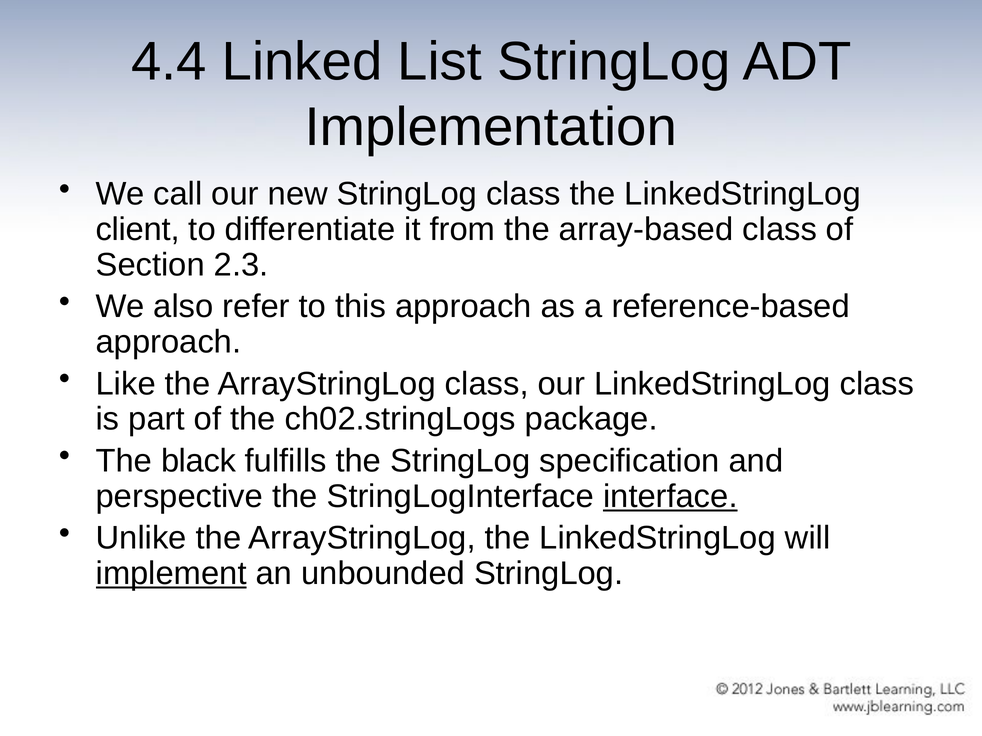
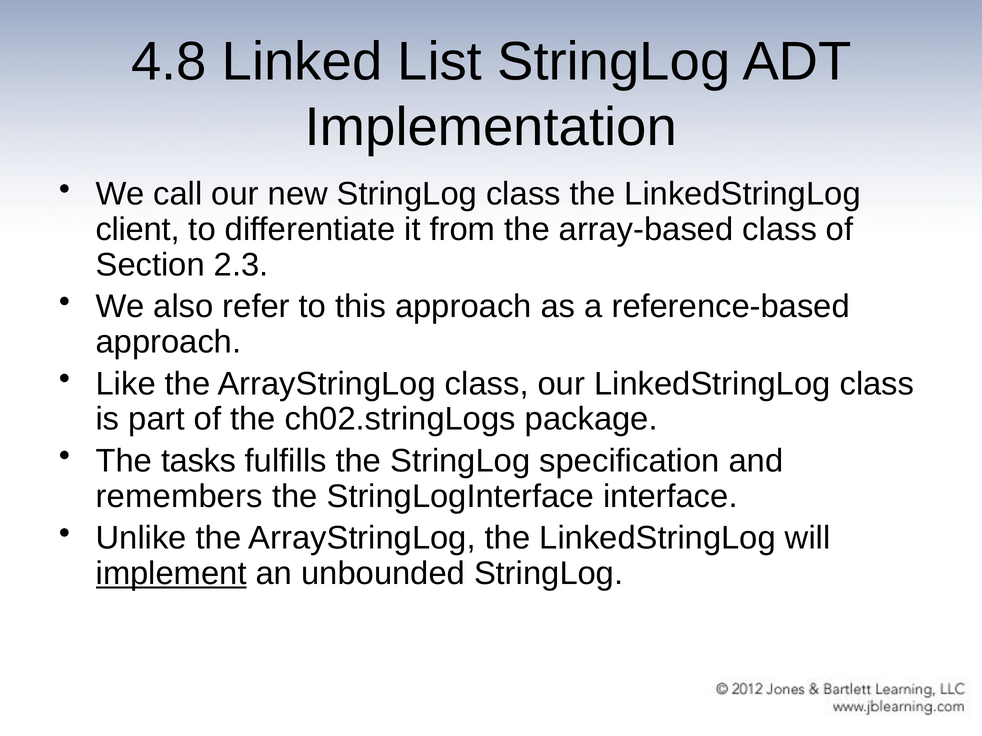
4.4: 4.4 -> 4.8
black: black -> tasks
perspective: perspective -> remembers
interface underline: present -> none
